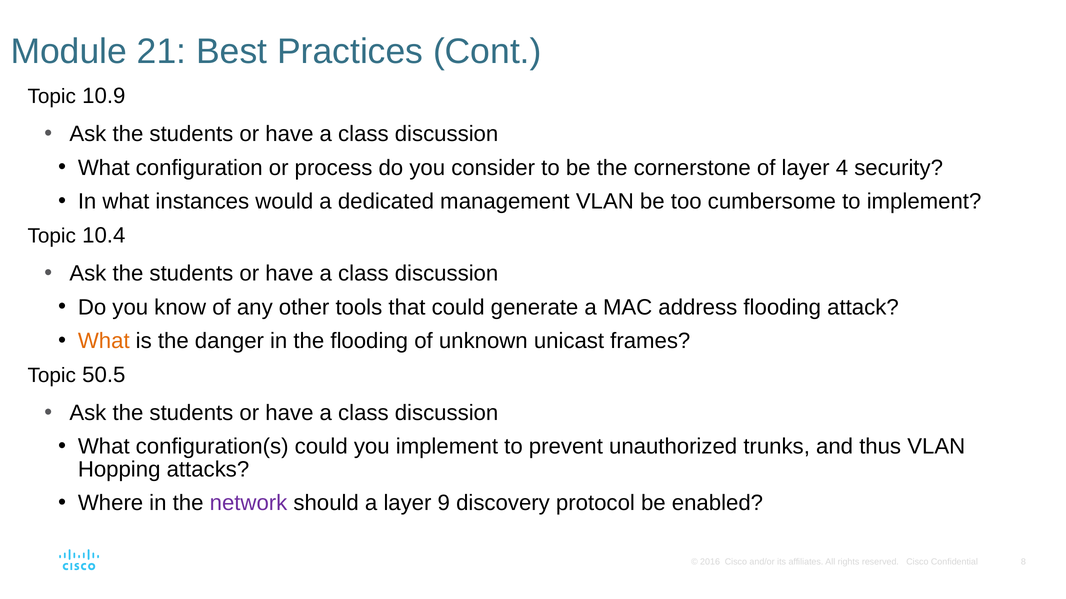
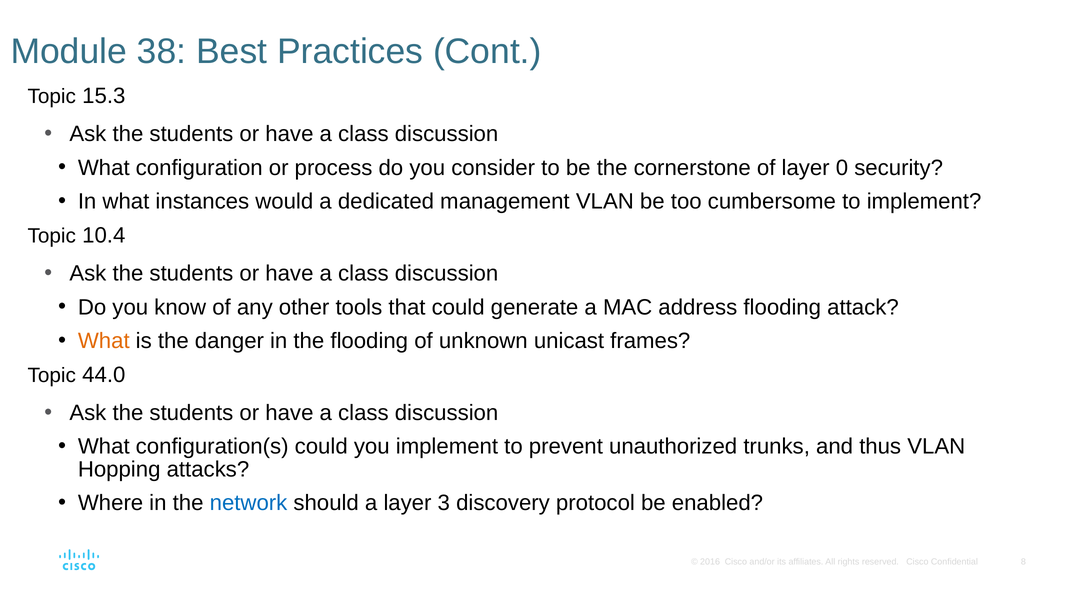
21: 21 -> 38
10.9: 10.9 -> 15.3
4: 4 -> 0
50.5: 50.5 -> 44.0
network colour: purple -> blue
9: 9 -> 3
